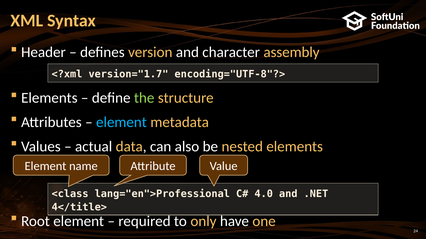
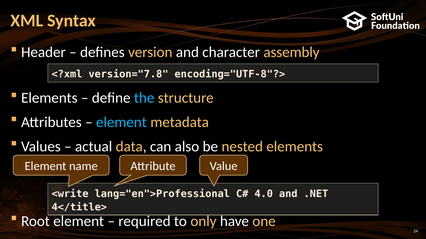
version="1.7: version="1.7 -> version="7.8
the colour: light green -> light blue
<class: <class -> <write
